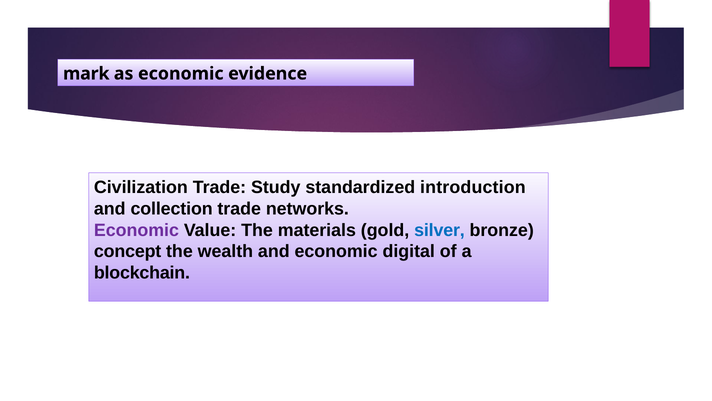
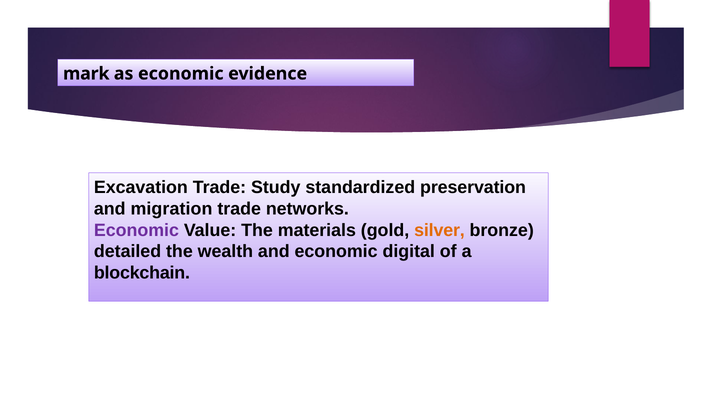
Civilization: Civilization -> Excavation
introduction: introduction -> preservation
collection: collection -> migration
silver colour: blue -> orange
concept: concept -> detailed
